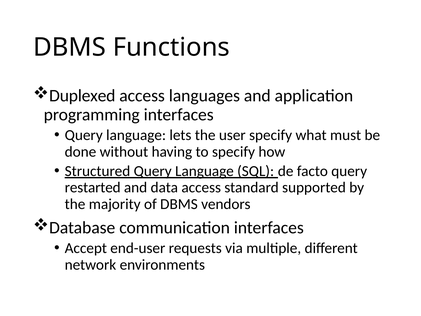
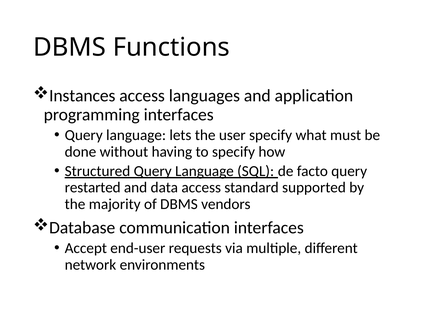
Duplexed: Duplexed -> Instances
